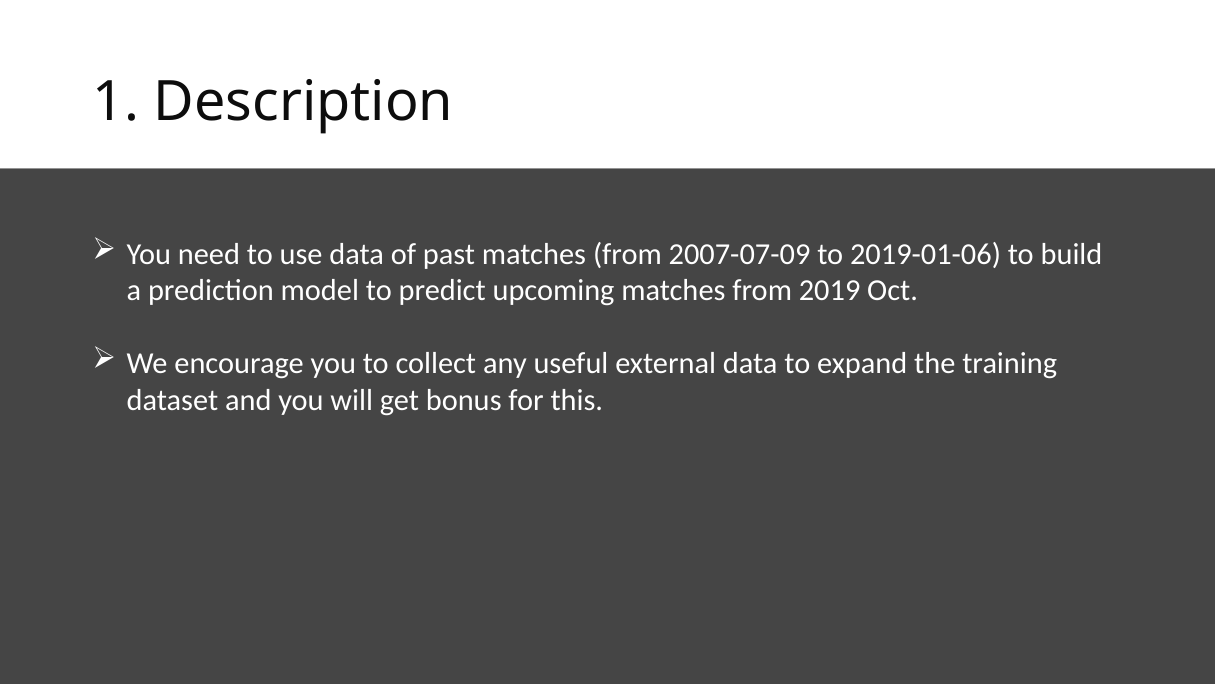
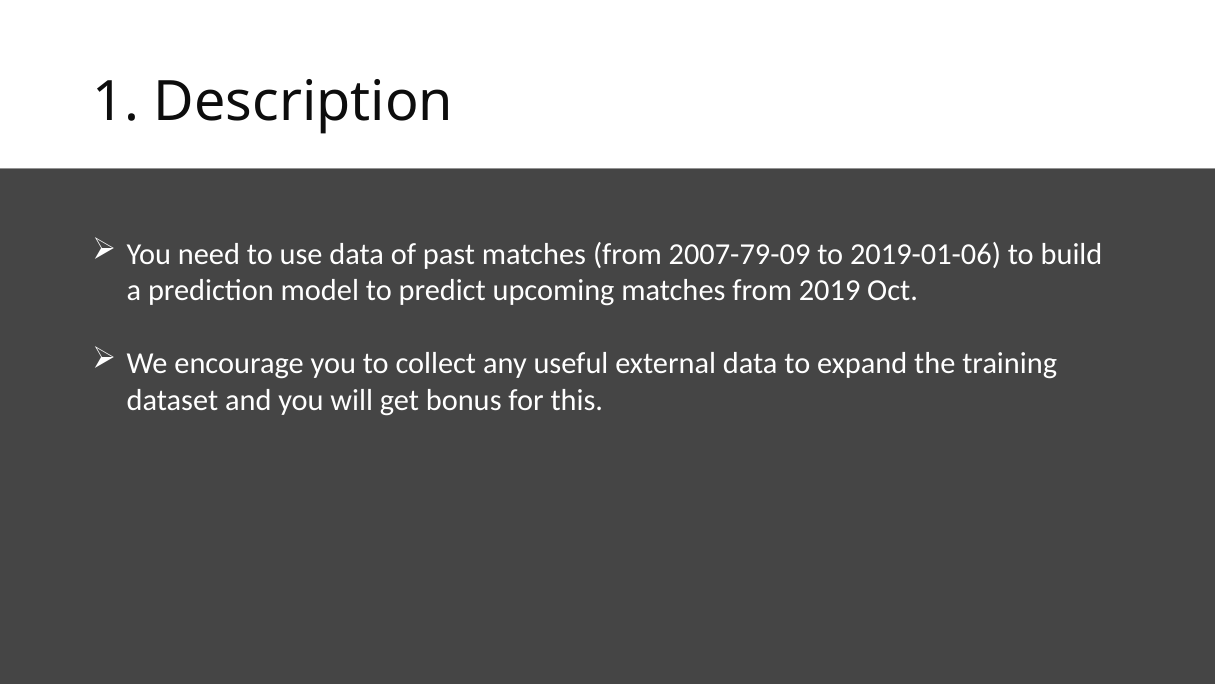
2007-07-09: 2007-07-09 -> 2007-79-09
